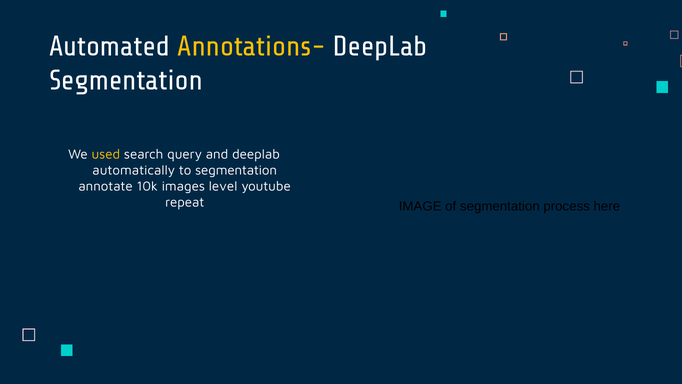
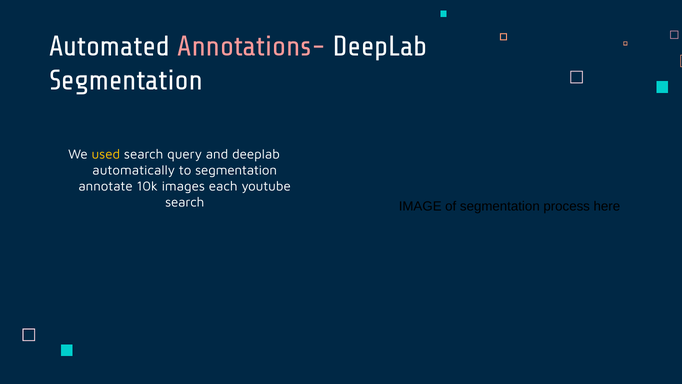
Annotations- colour: yellow -> pink
level: level -> each
repeat at (185, 202): repeat -> search
